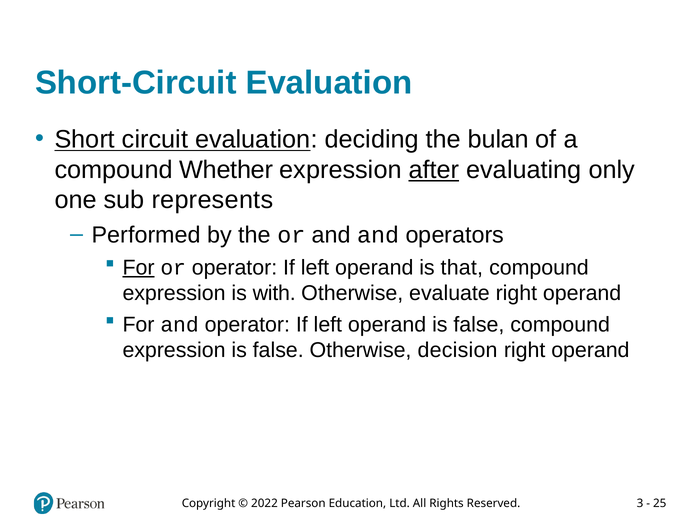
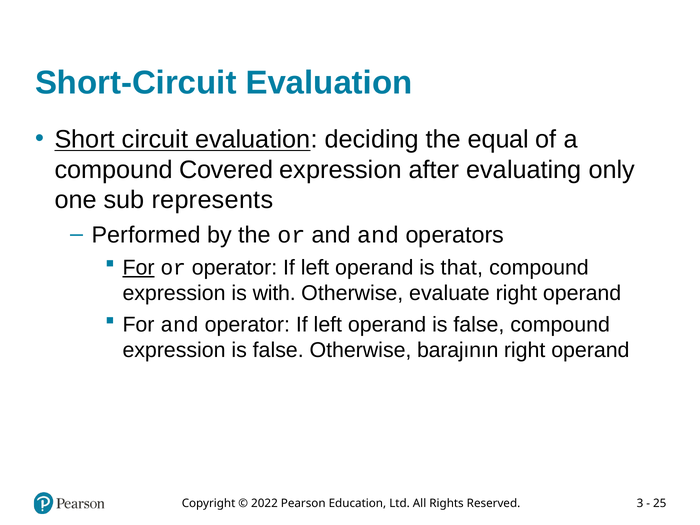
bulan: bulan -> equal
Whether: Whether -> Covered
after underline: present -> none
decision: decision -> barajının
